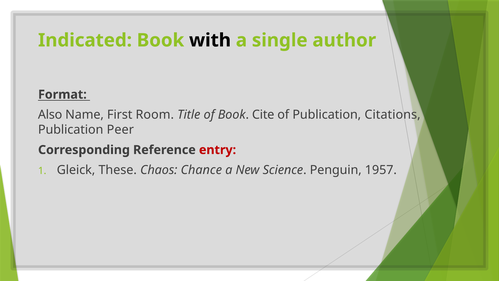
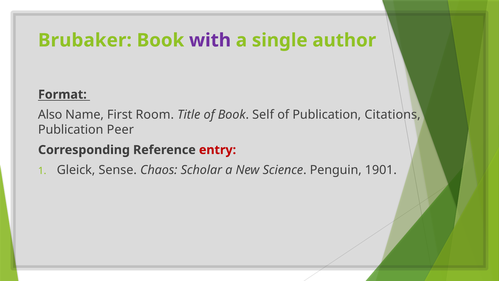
Indicated: Indicated -> Brubaker
with colour: black -> purple
Cite: Cite -> Self
These: These -> Sense
Chance: Chance -> Scholar
1957: 1957 -> 1901
